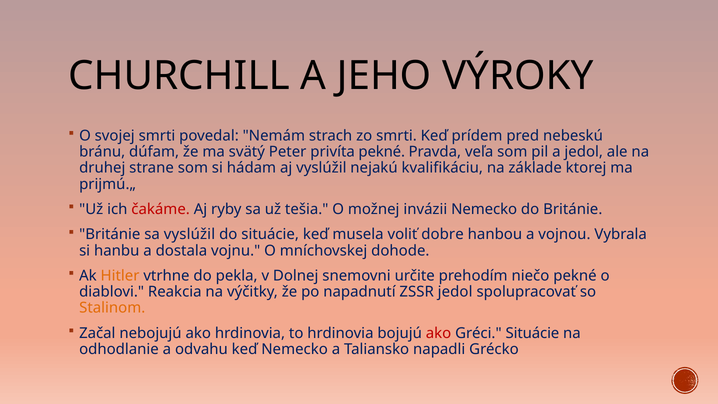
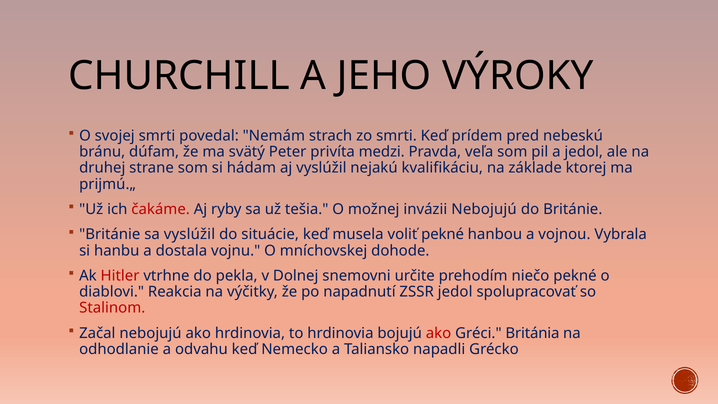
privíta pekné: pekné -> medzi
invázii Nemecko: Nemecko -> Nebojujú
voliť dobre: dobre -> pekné
Hitler colour: orange -> red
Stalinom colour: orange -> red
Gréci Situácie: Situácie -> Británia
